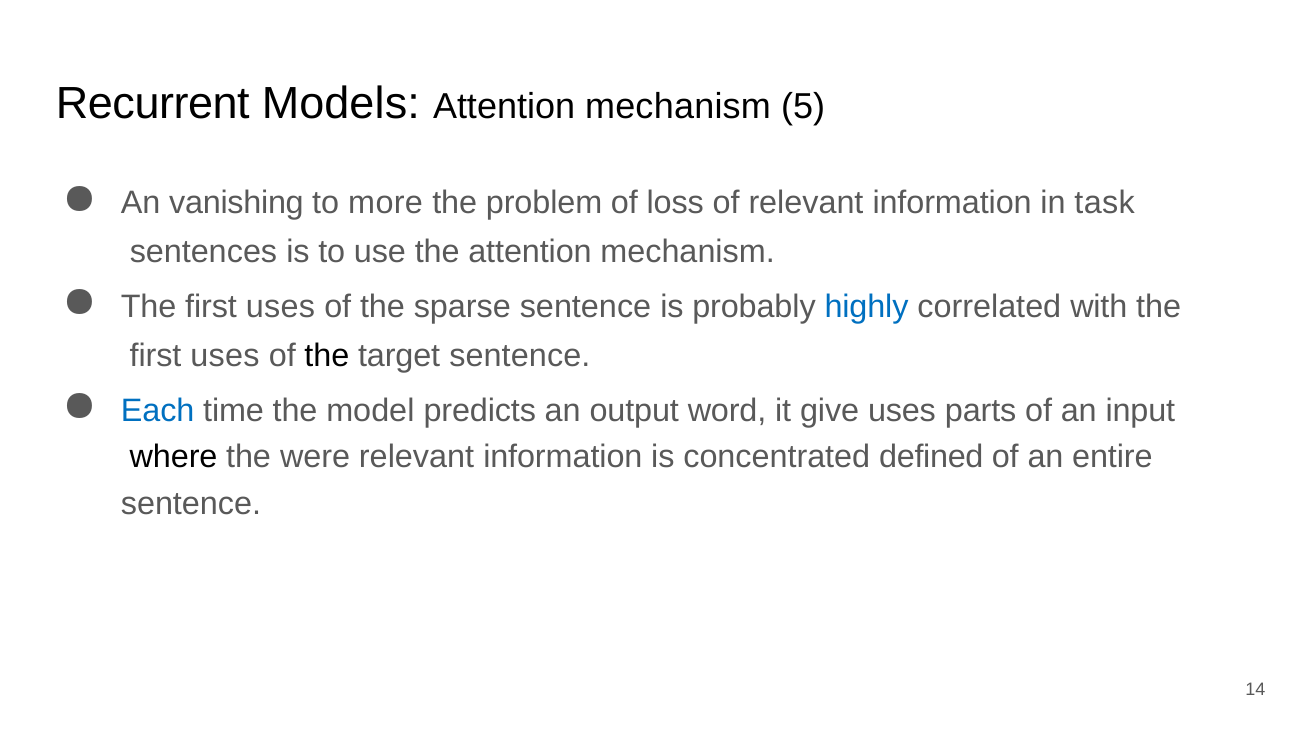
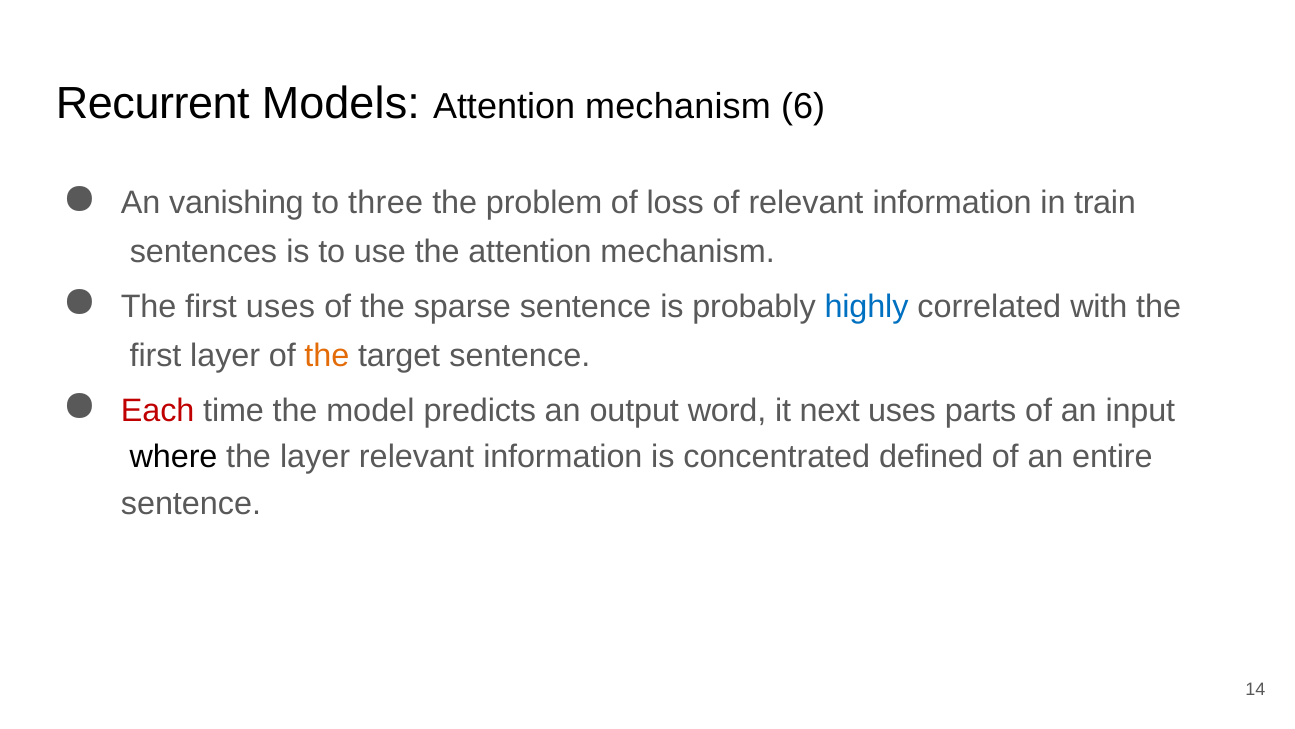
5: 5 -> 6
more: more -> three
task: task -> train
uses at (225, 356): uses -> layer
the at (327, 356) colour: black -> orange
Each colour: blue -> red
give: give -> next
the were: were -> layer
